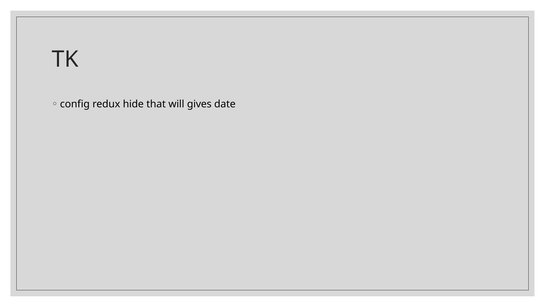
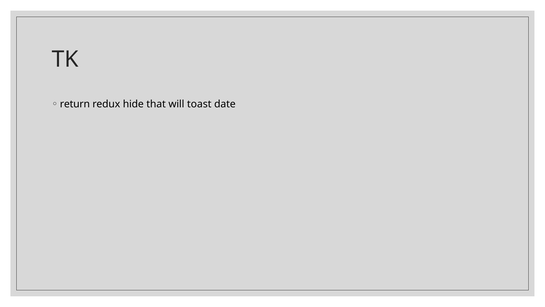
config: config -> return
gives: gives -> toast
